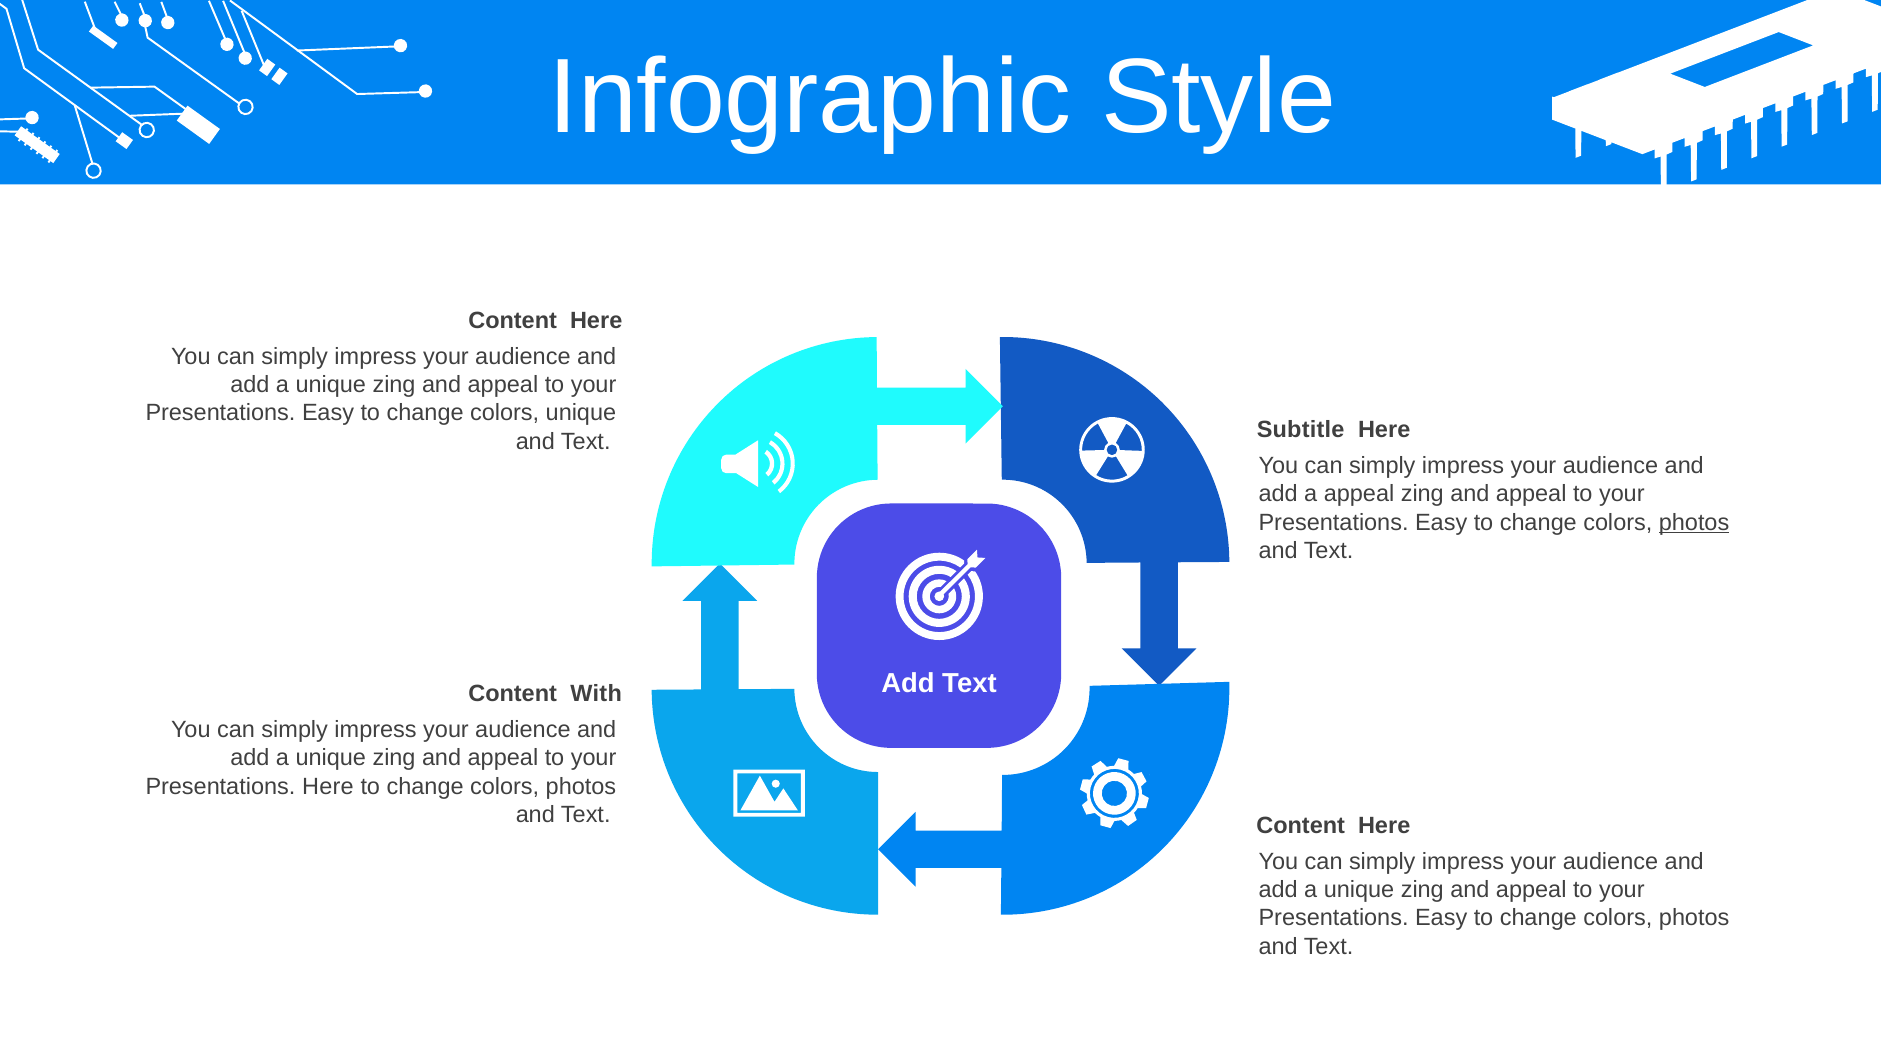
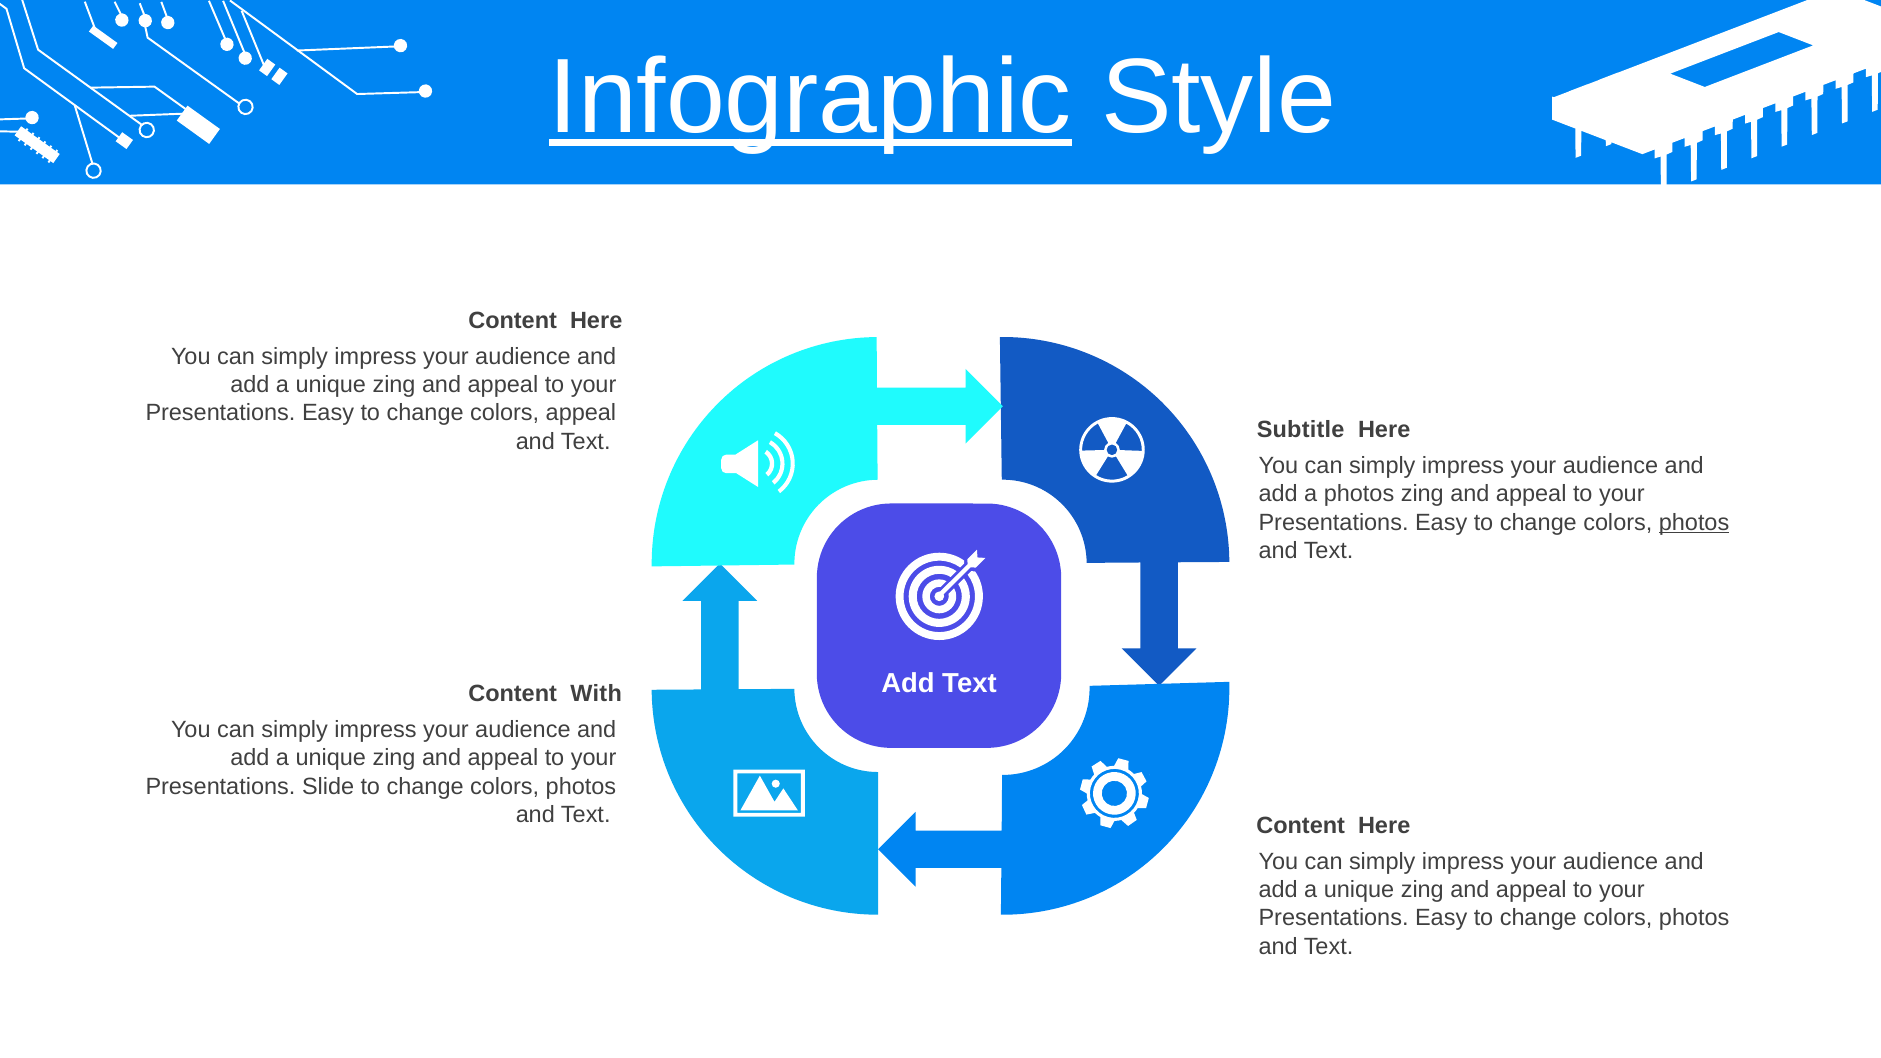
Infographic underline: none -> present
colors unique: unique -> appeal
a appeal: appeal -> photos
Presentations Here: Here -> Slide
